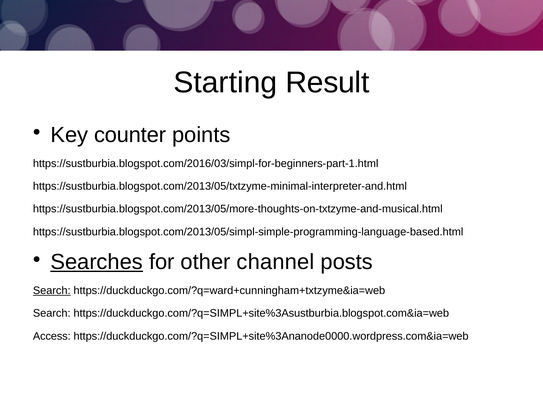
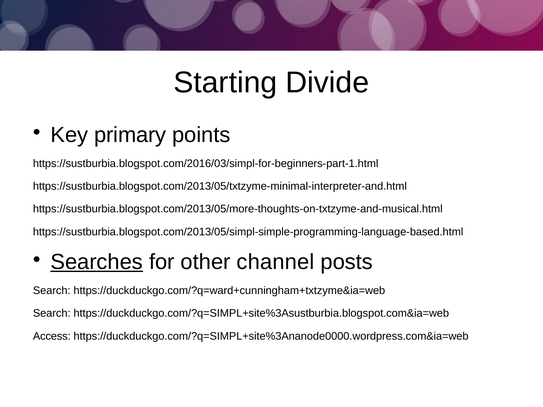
Result: Result -> Divide
counter: counter -> primary
Search at (52, 291) underline: present -> none
